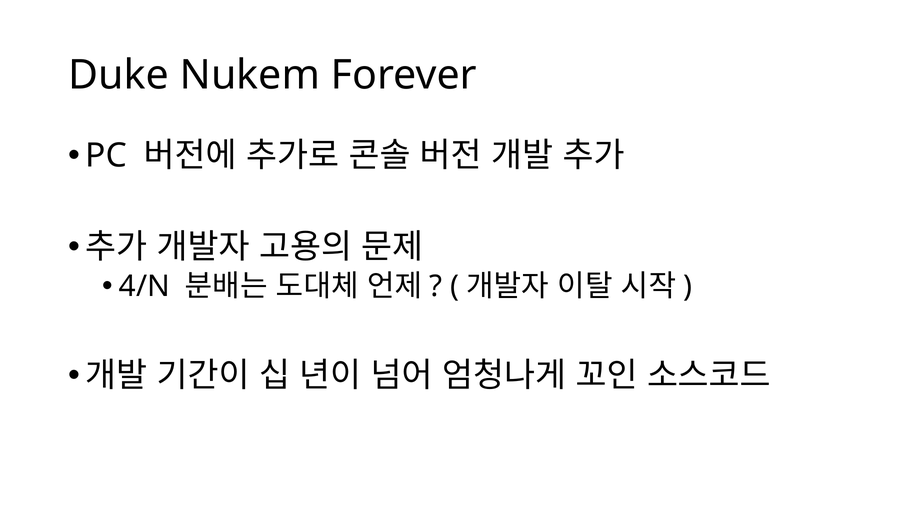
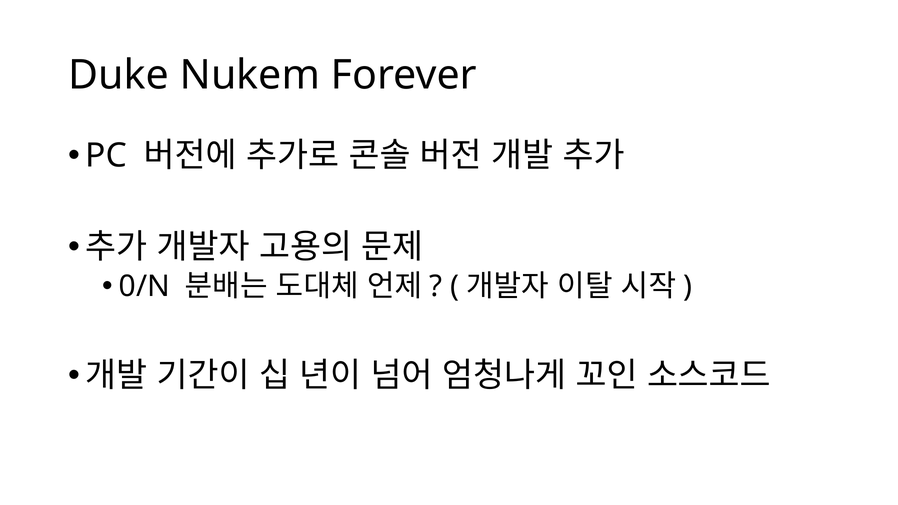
4/N: 4/N -> 0/N
